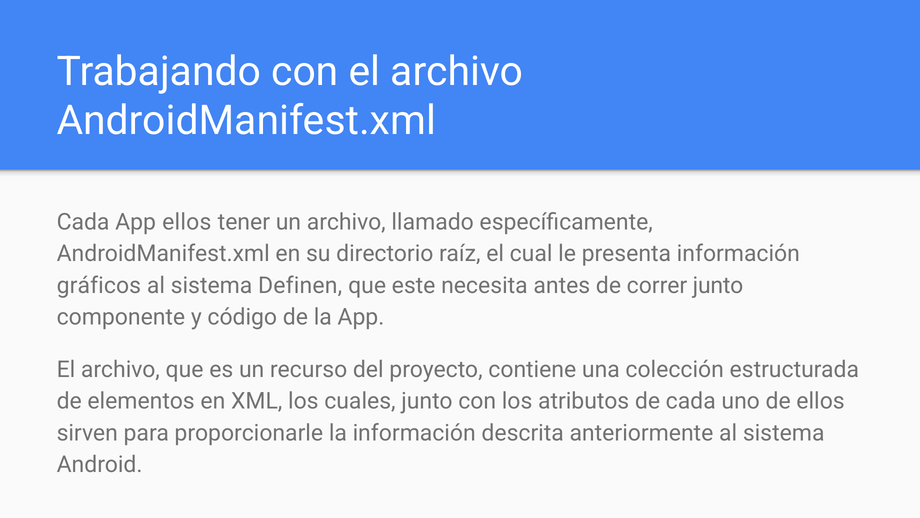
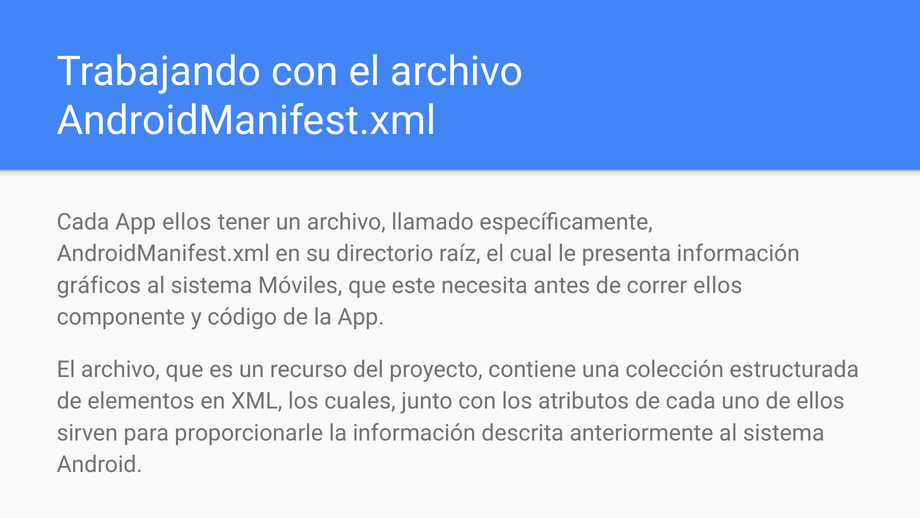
Definen: Definen -> Móviles
correr junto: junto -> ellos
